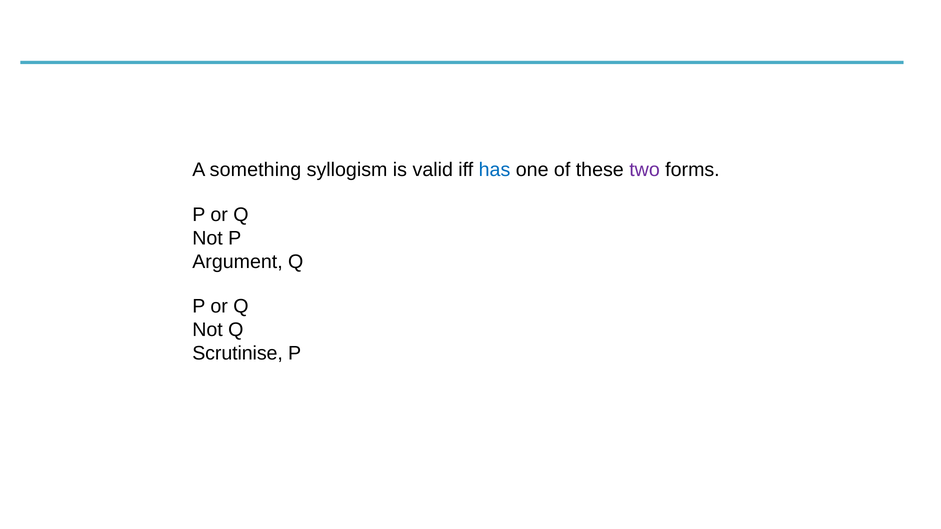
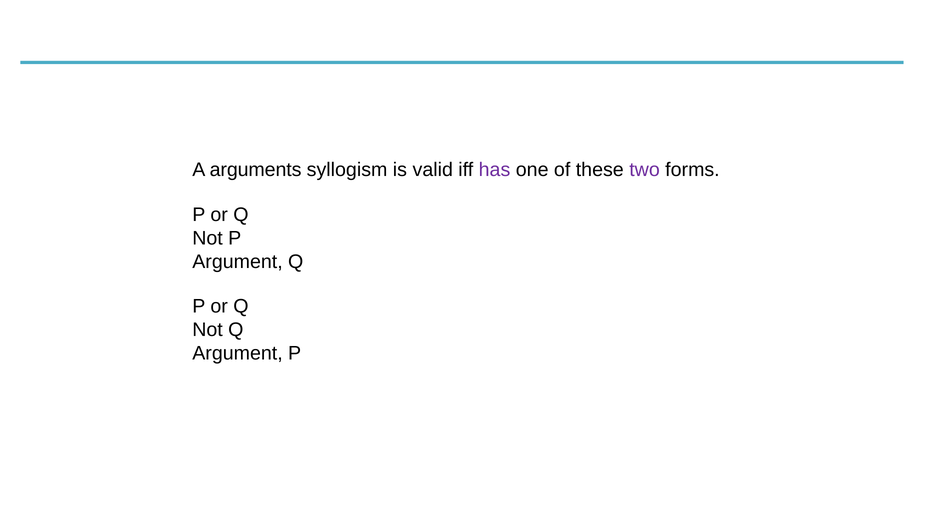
something: something -> arguments
has colour: blue -> purple
Scrutinise at (238, 354): Scrutinise -> Argument
